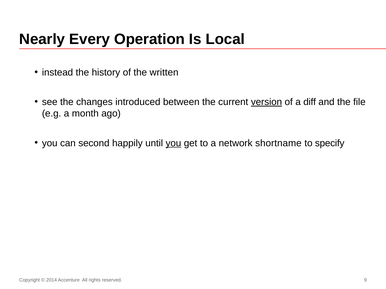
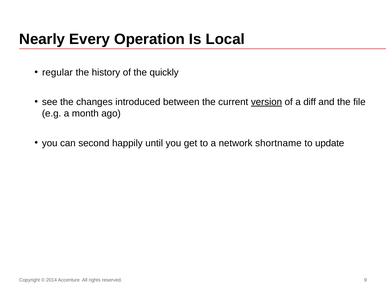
instead: instead -> regular
written: written -> quickly
you at (173, 143) underline: present -> none
specify: specify -> update
